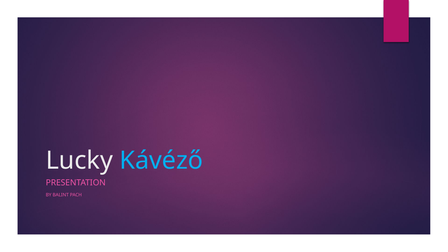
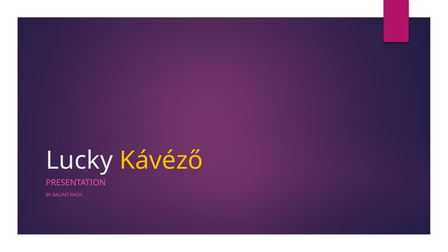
Kávéző colour: light blue -> yellow
